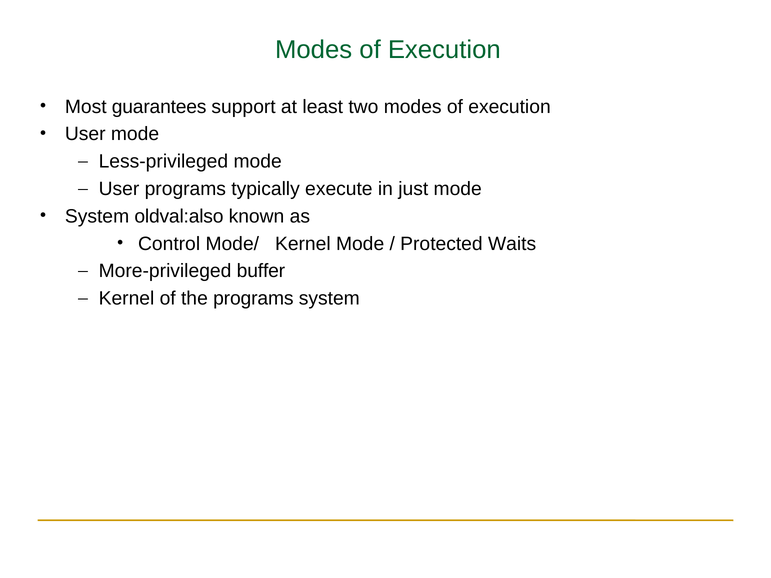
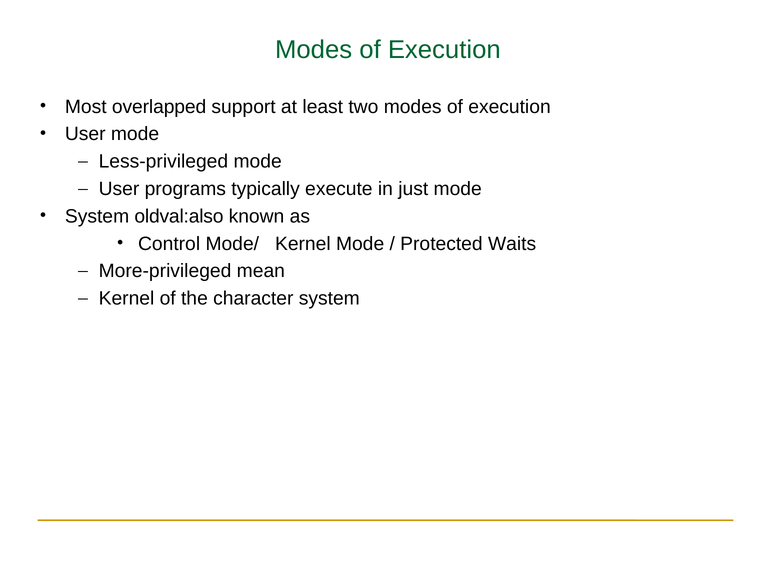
guarantees: guarantees -> overlapped
buffer: buffer -> mean
the programs: programs -> character
